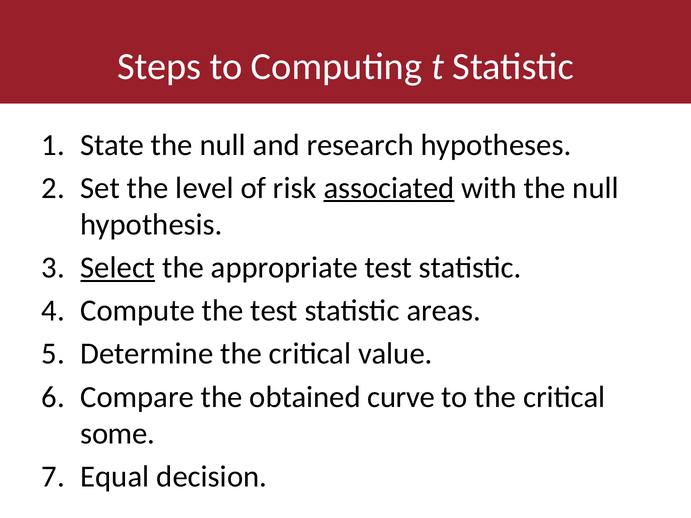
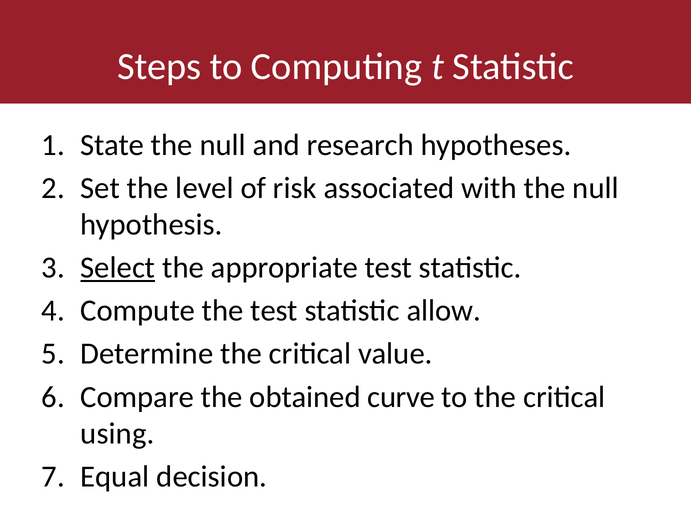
associated underline: present -> none
areas: areas -> allow
some: some -> using
